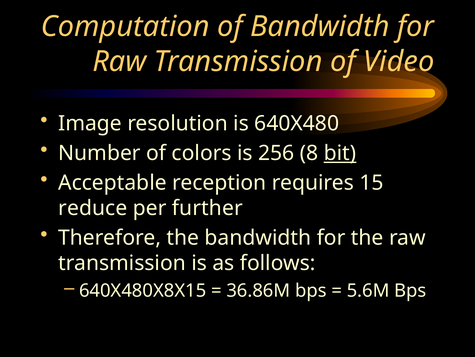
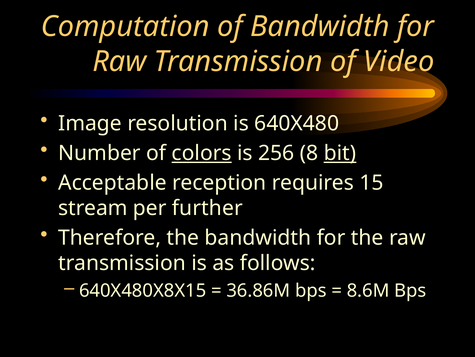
colors underline: none -> present
reduce: reduce -> stream
5.6M: 5.6M -> 8.6M
